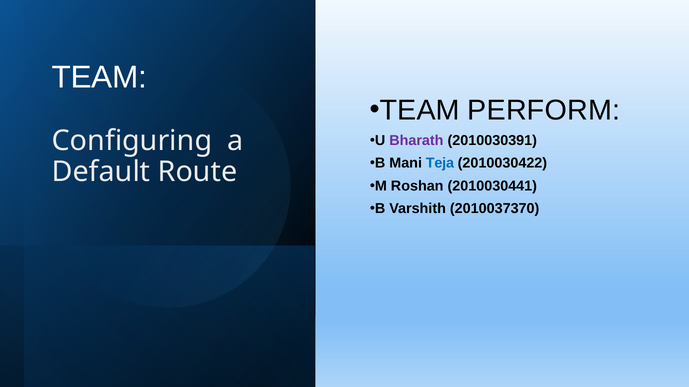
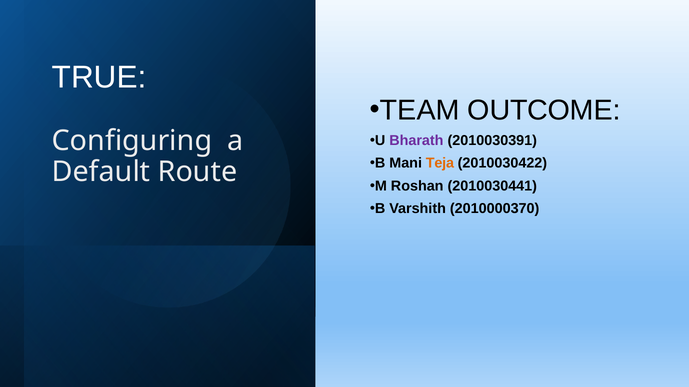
TEAM at (99, 77): TEAM -> TRUE
PERFORM: PERFORM -> OUTCOME
Teja colour: blue -> orange
2010037370: 2010037370 -> 2010000370
